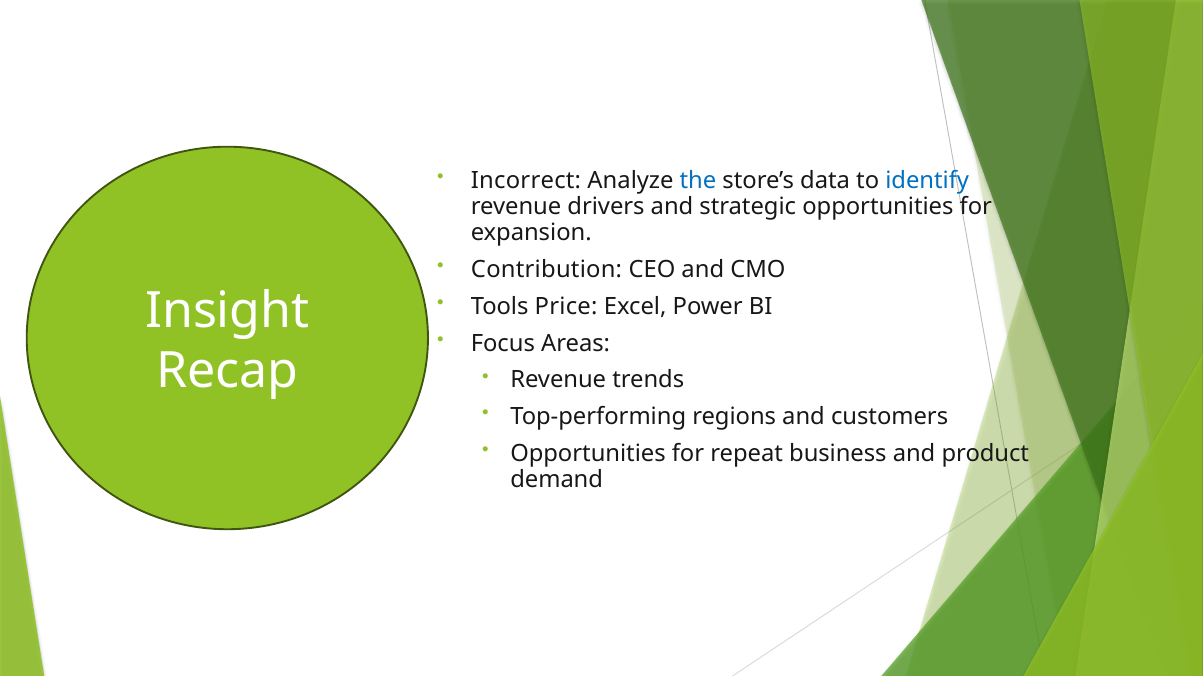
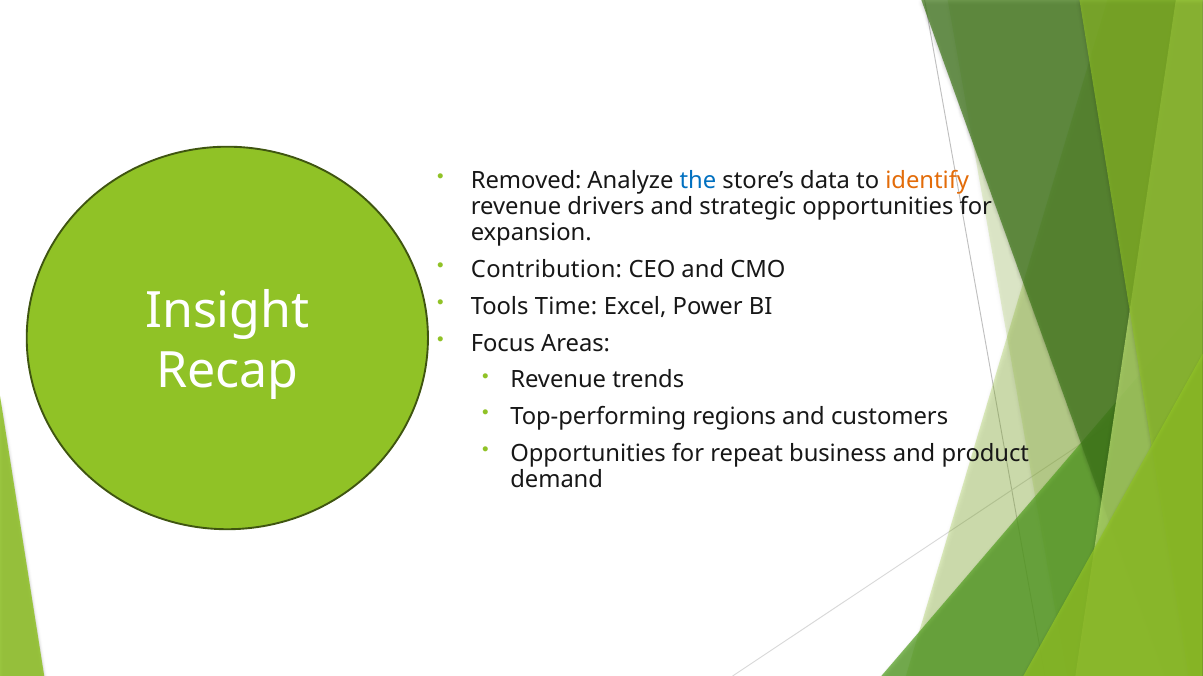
Incorrect: Incorrect -> Removed
identify colour: blue -> orange
Price: Price -> Time
